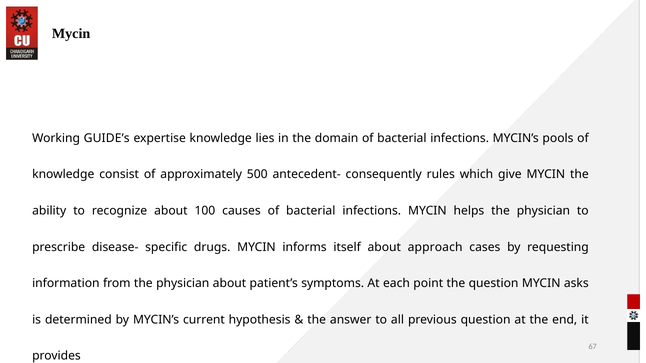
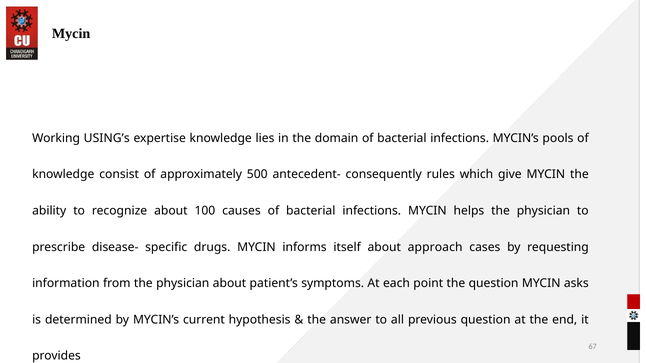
GUIDE’s: GUIDE’s -> USING’s
